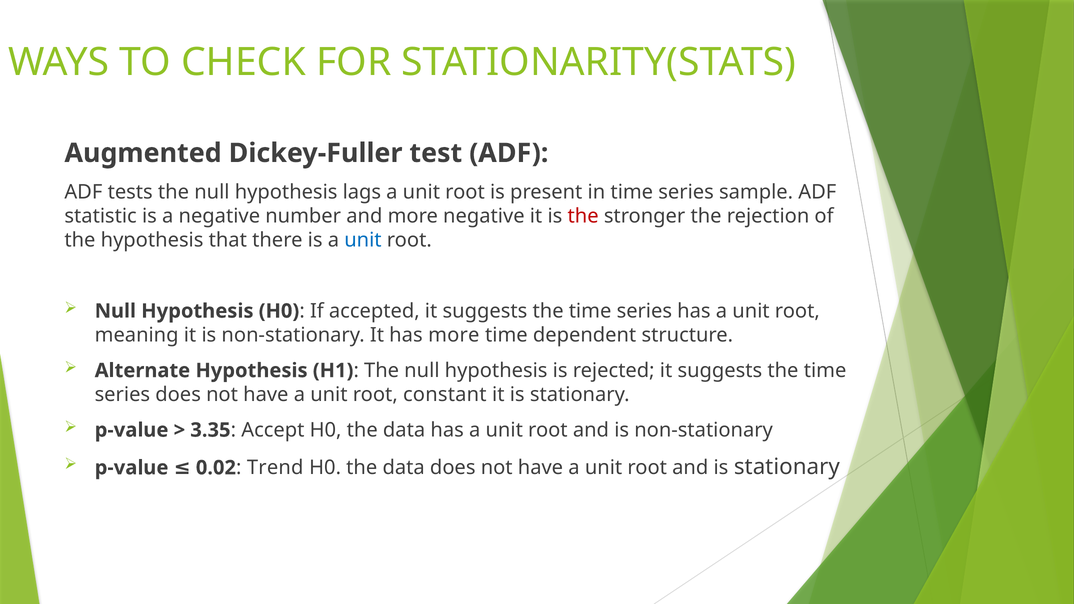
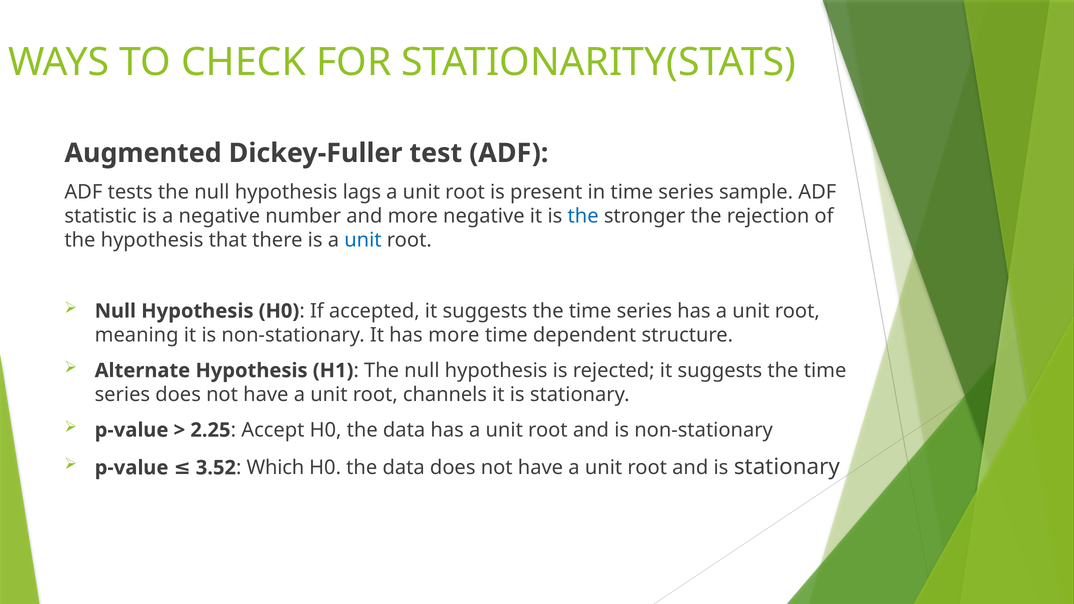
the at (583, 216) colour: red -> blue
constant: constant -> channels
3.35: 3.35 -> 2.25
0.02: 0.02 -> 3.52
Trend: Trend -> Which
